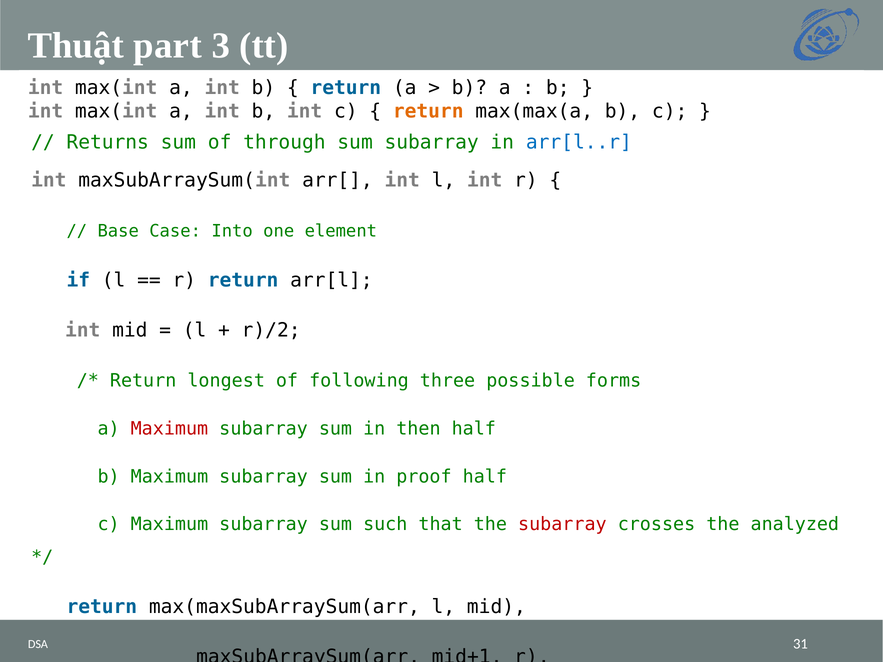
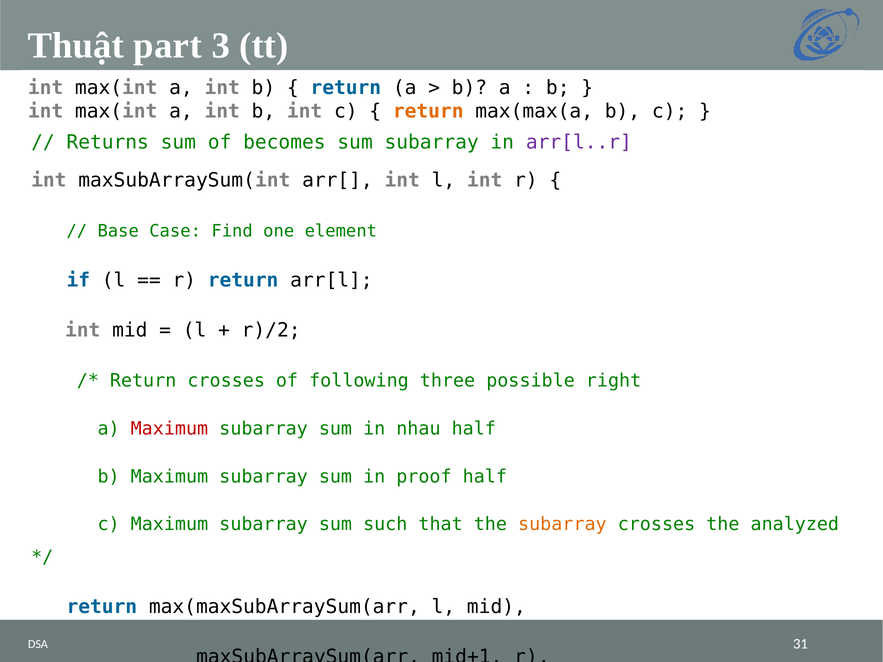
through: through -> becomes
arr[l..r colour: blue -> purple
Into: Into -> Find
Return longest: longest -> crosses
forms: forms -> right
then: then -> nhau
subarray at (562, 524) colour: red -> orange
